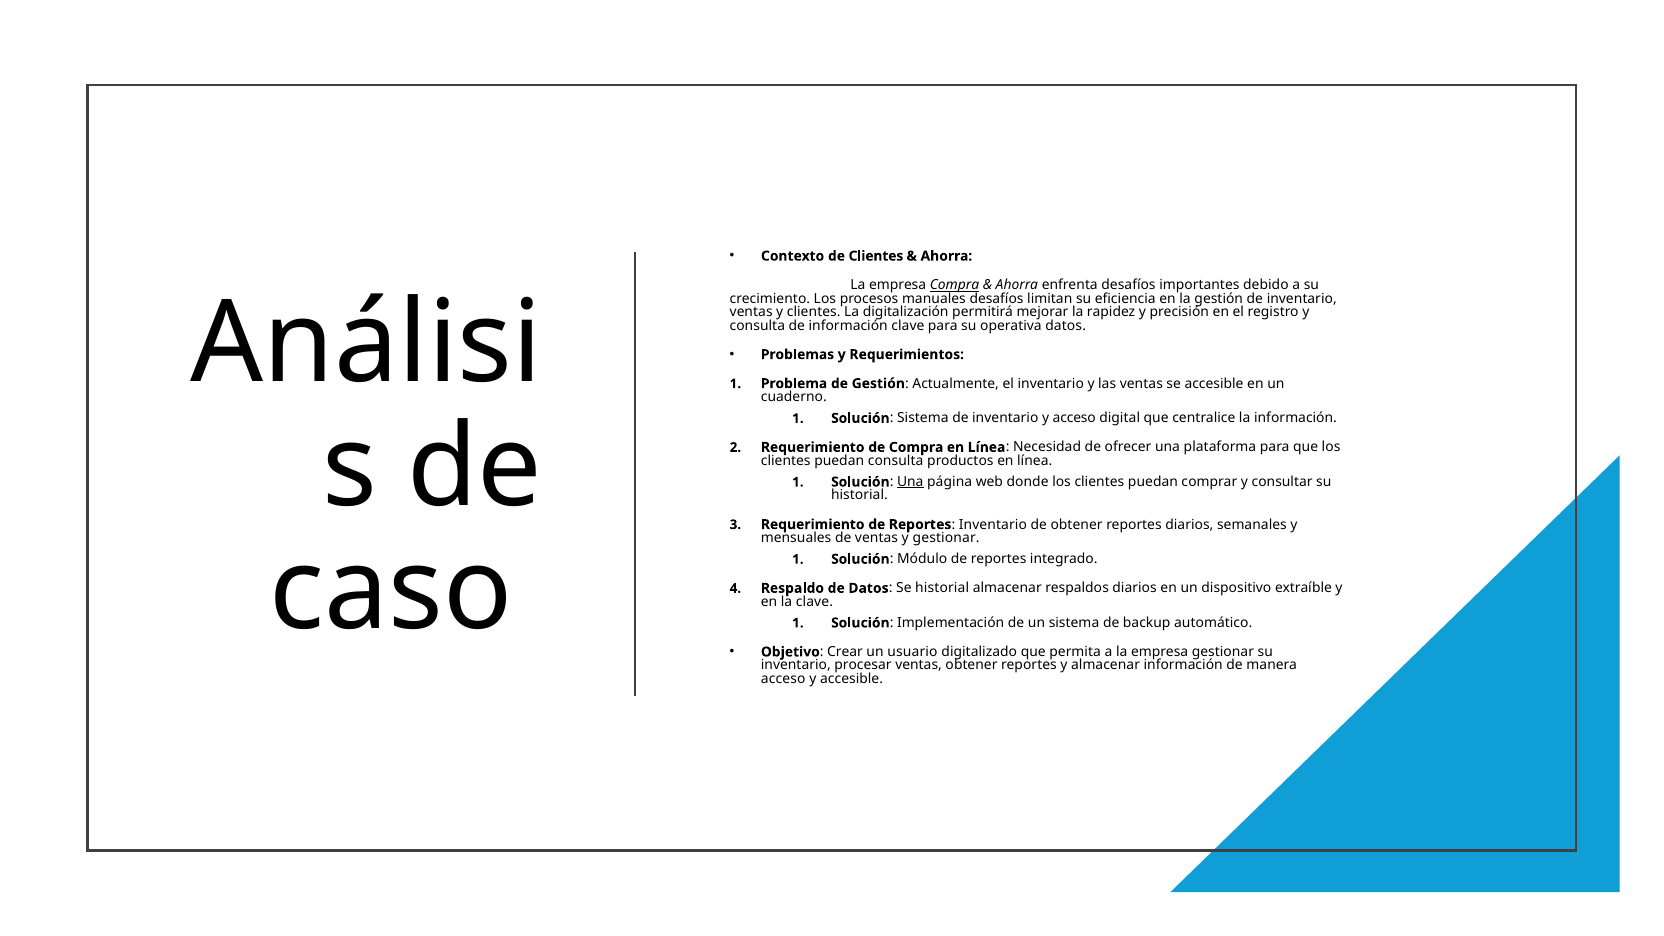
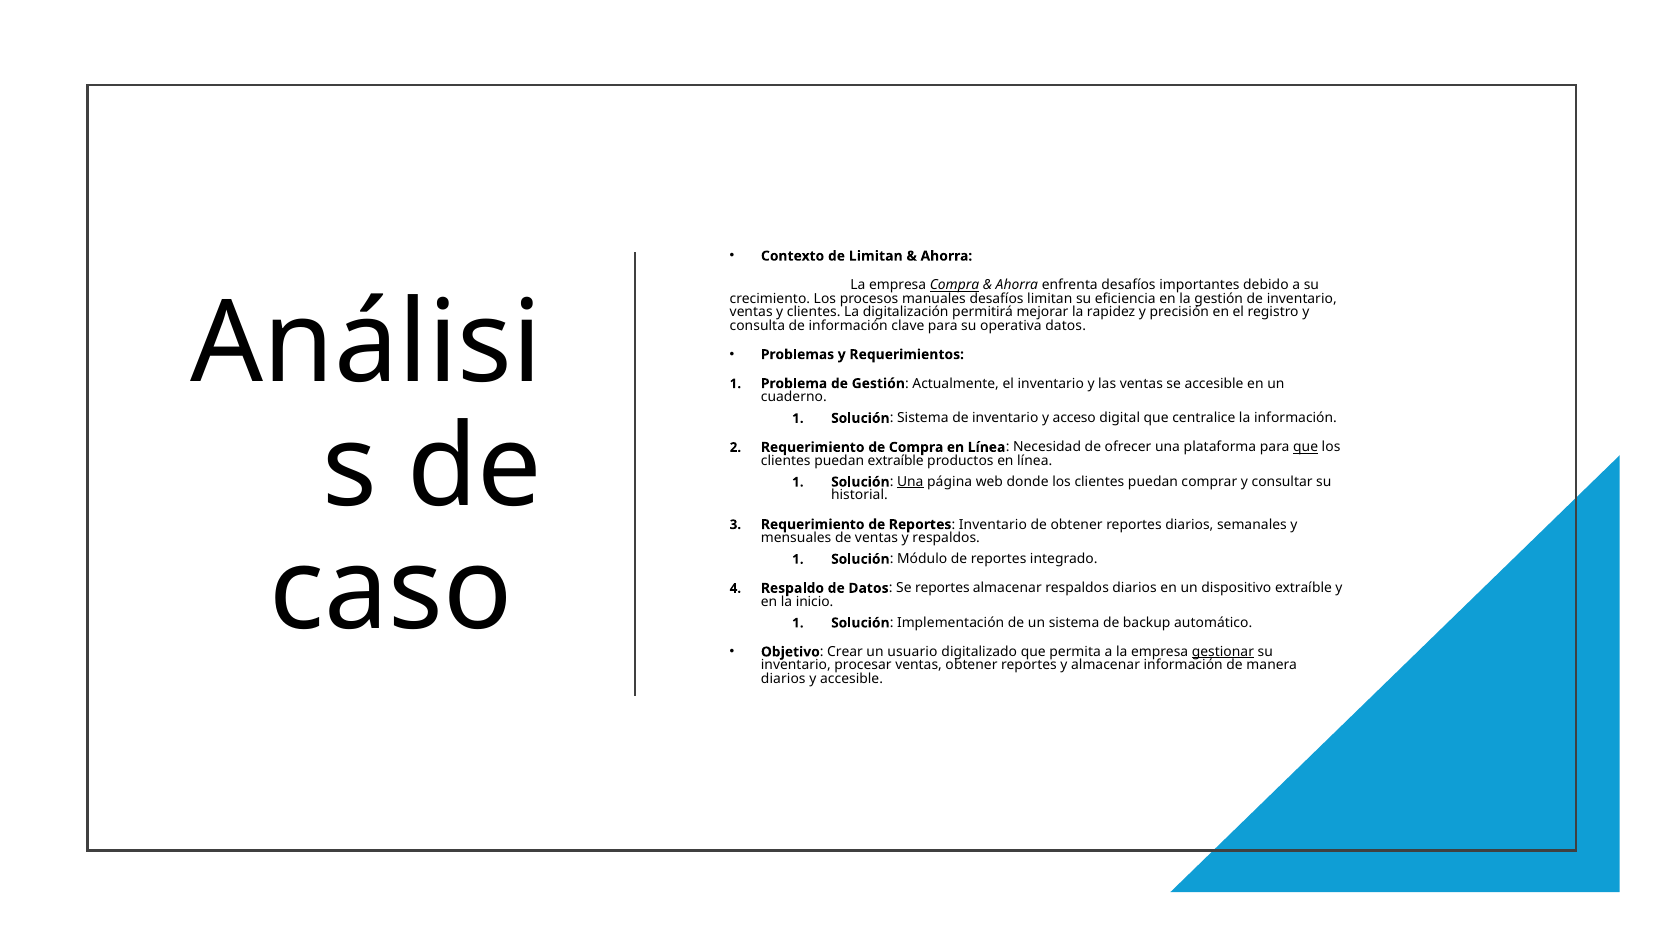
de Clientes: Clientes -> Limitan
que at (1306, 447) underline: none -> present
puedan consulta: consulta -> extraíble
y gestionar: gestionar -> respaldos
Se historial: historial -> reportes
la clave: clave -> inicio
gestionar at (1223, 652) underline: none -> present
acceso at (783, 679): acceso -> diarios
